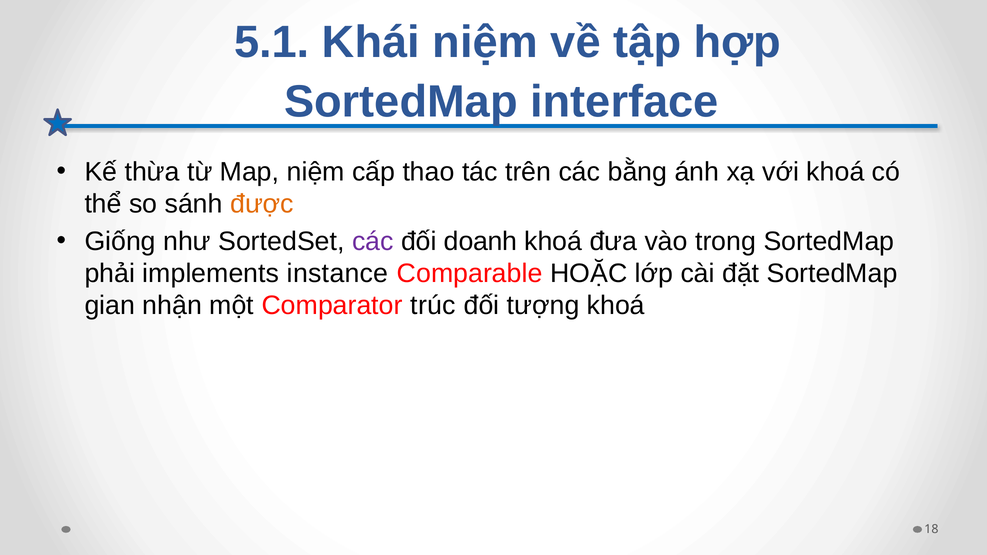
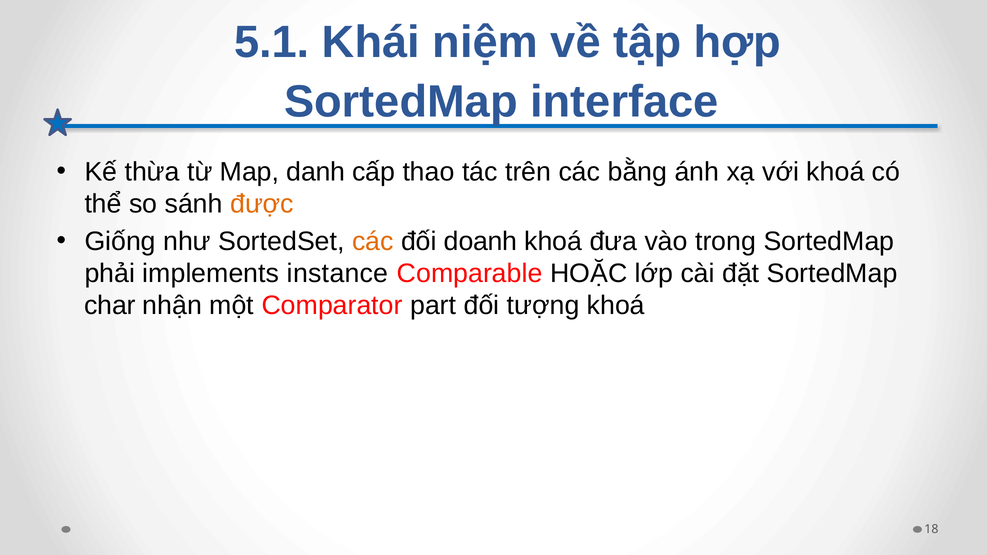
Map niệm: niệm -> danh
các at (373, 241) colour: purple -> orange
gian: gian -> char
trúc: trúc -> part
